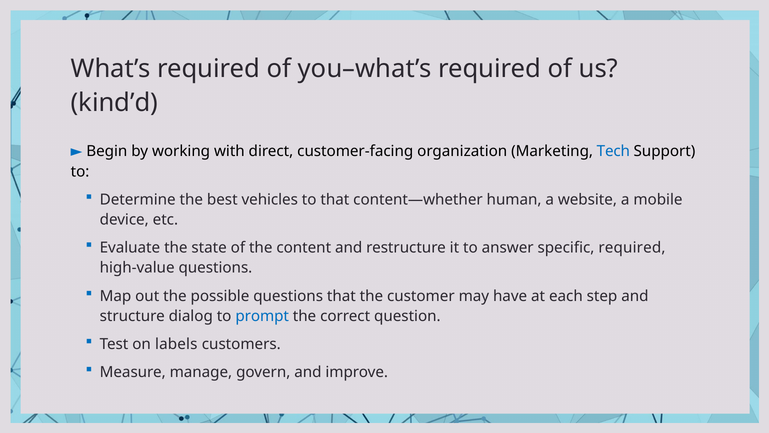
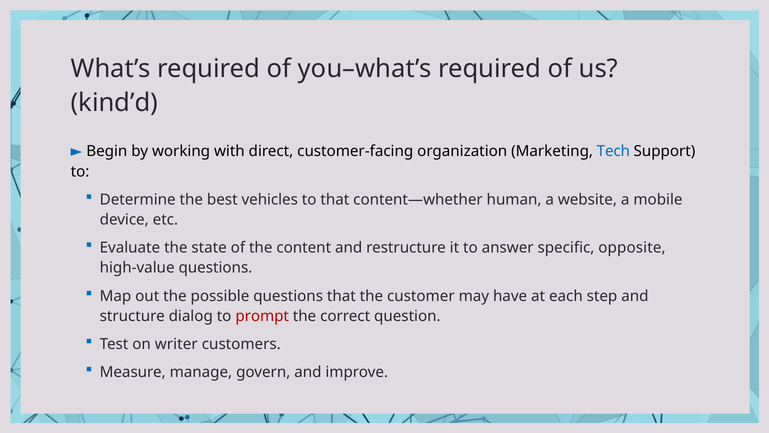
specific required: required -> opposite
prompt colour: blue -> red
labels: labels -> writer
